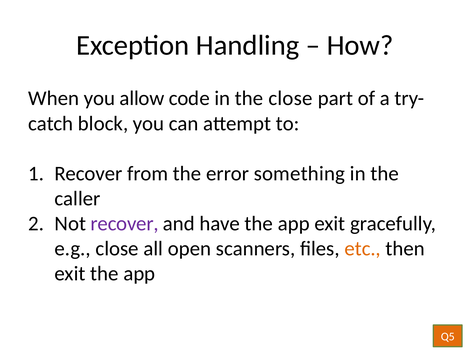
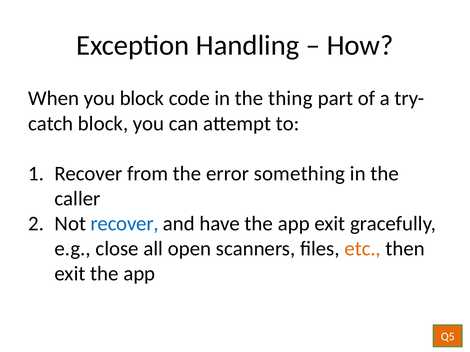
you allow: allow -> block
the close: close -> thing
recover at (125, 224) colour: purple -> blue
